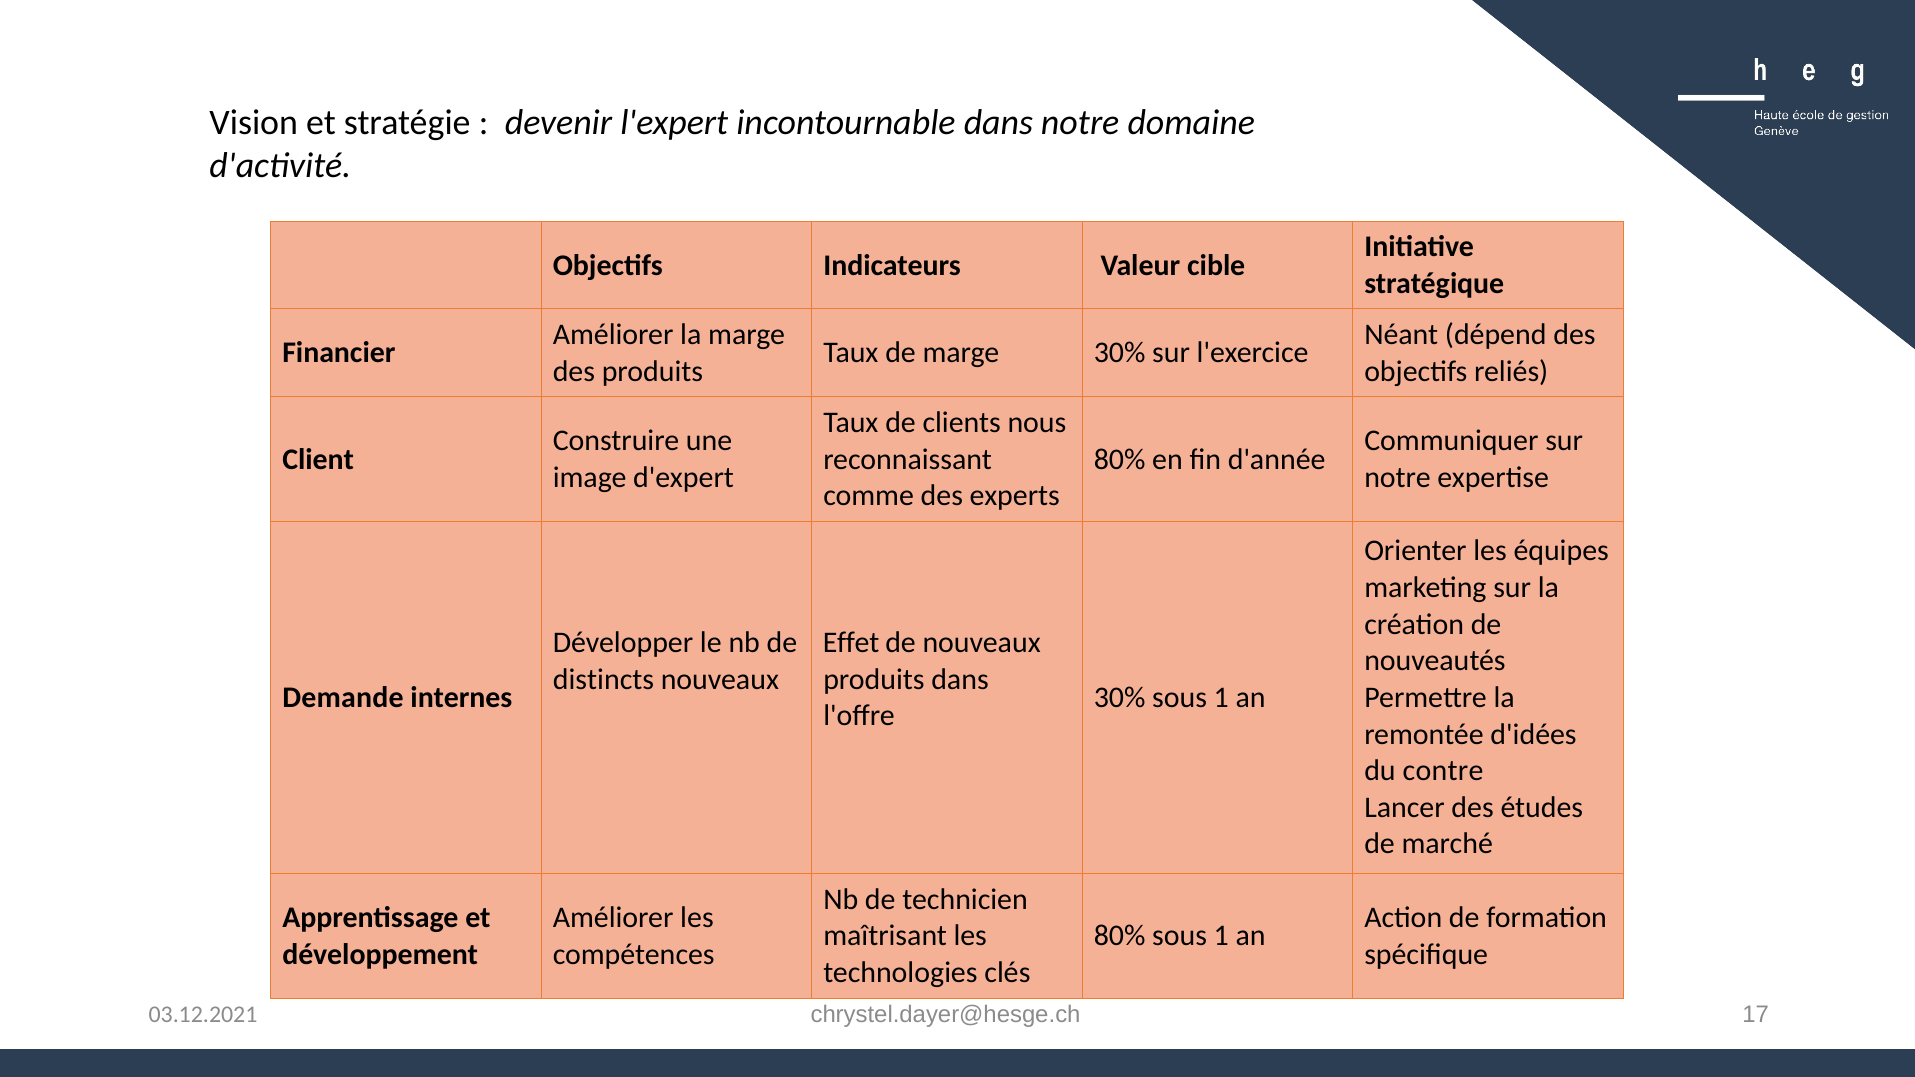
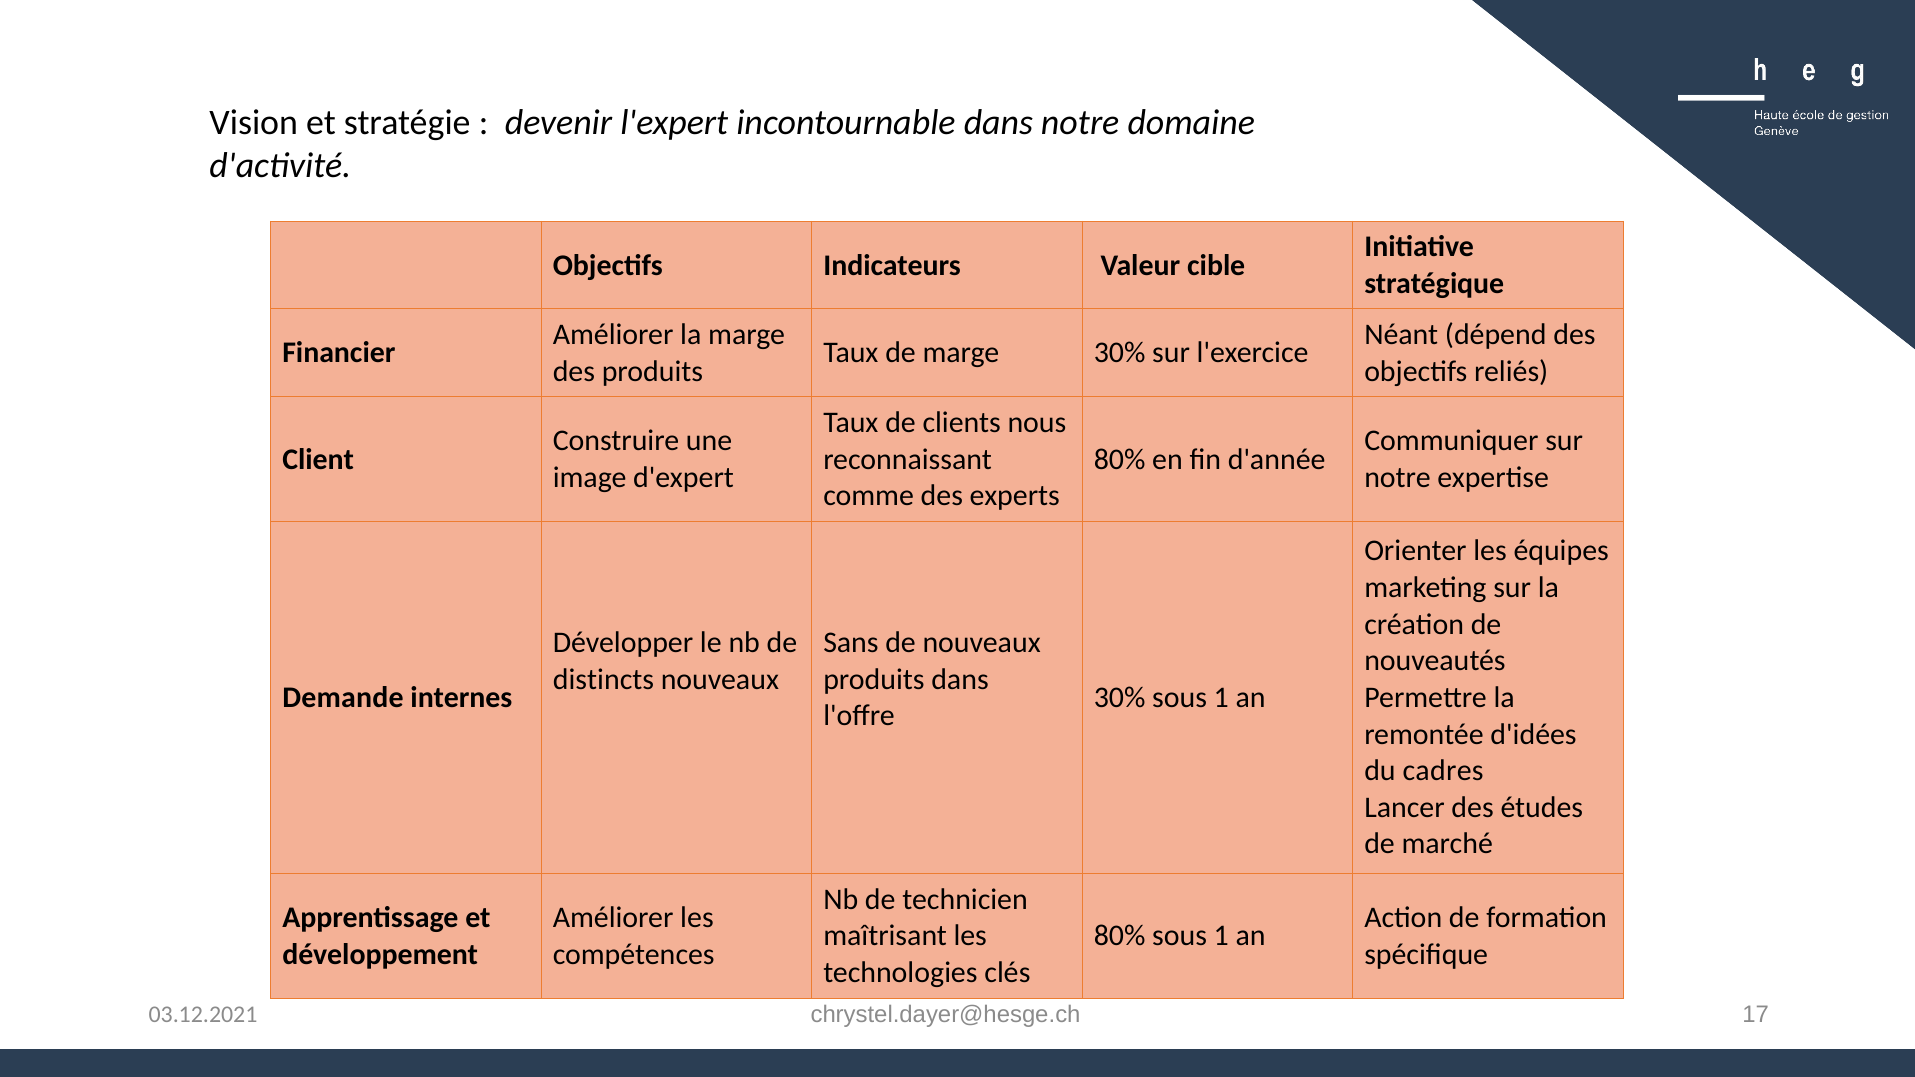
Effet: Effet -> Sans
contre: contre -> cadres
